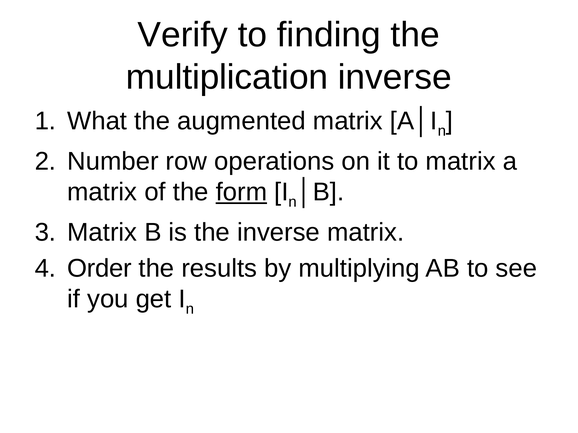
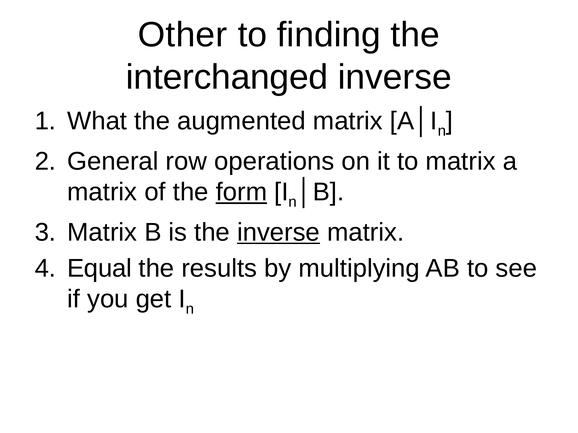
Verify: Verify -> Other
multiplication: multiplication -> interchanged
Number: Number -> General
inverse at (278, 233) underline: none -> present
Order: Order -> Equal
